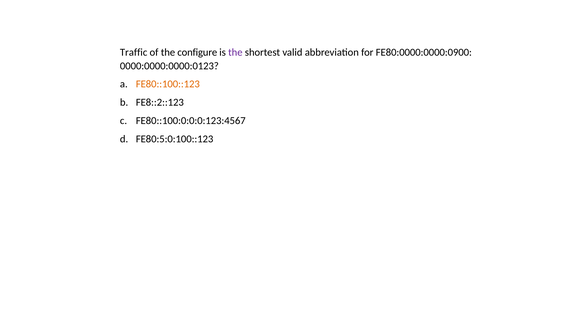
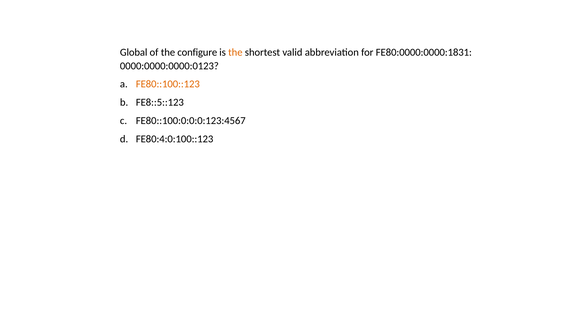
Traffic: Traffic -> Global
the at (235, 52) colour: purple -> orange
FE80:0000:0000:0900: FE80:0000:0000:0900 -> FE80:0000:0000:1831
FE8::2::123: FE8::2::123 -> FE8::5::123
FE80:5:0:100::123: FE80:5:0:100::123 -> FE80:4:0:100::123
